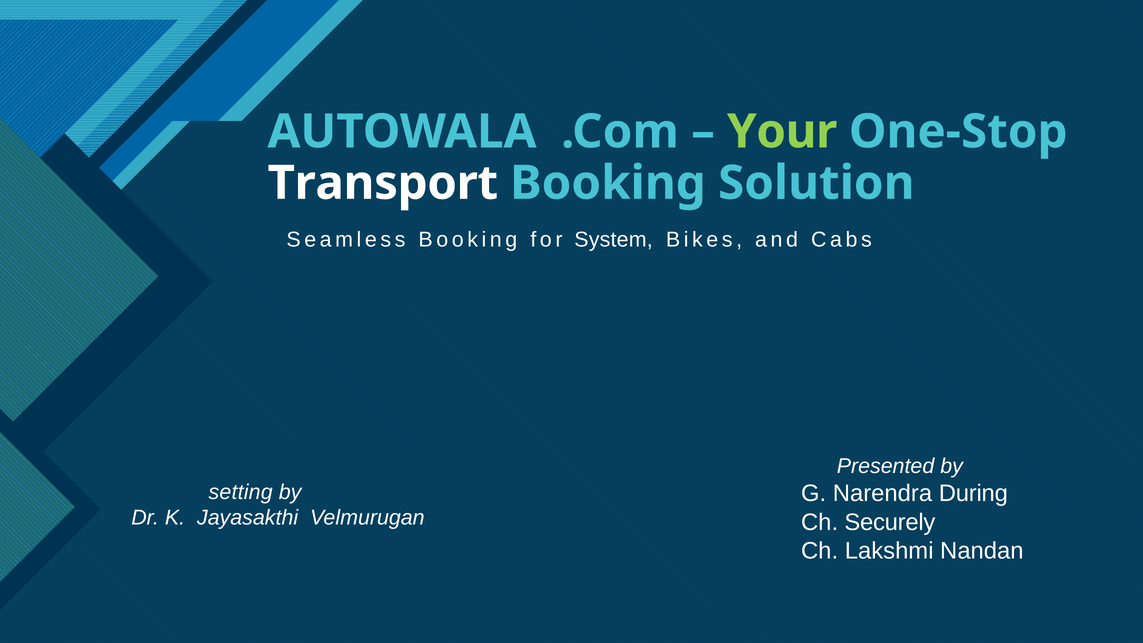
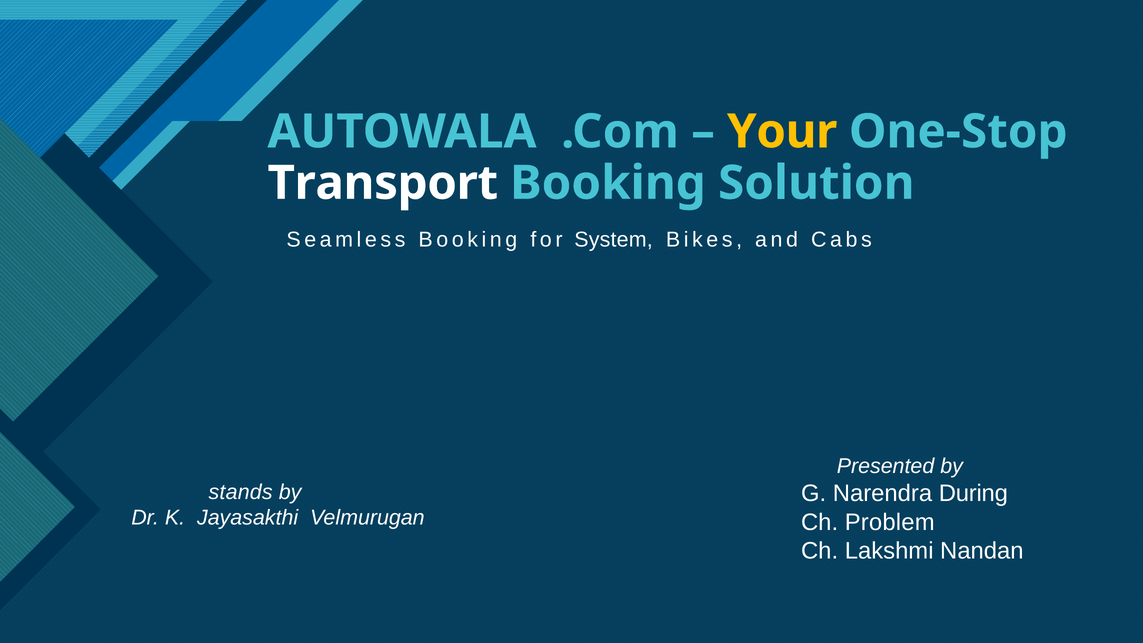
Your colour: light green -> yellow
setting: setting -> stands
Securely: Securely -> Problem
